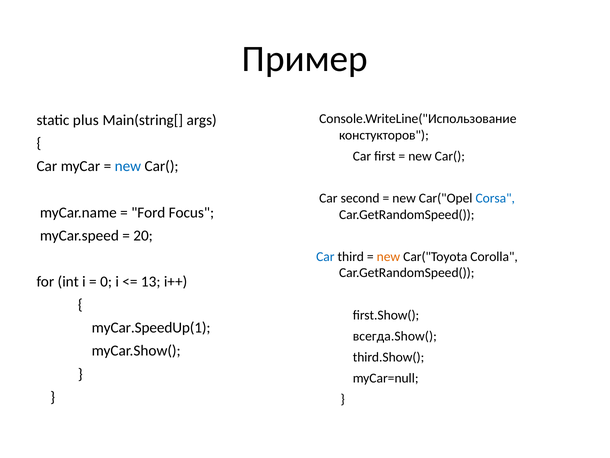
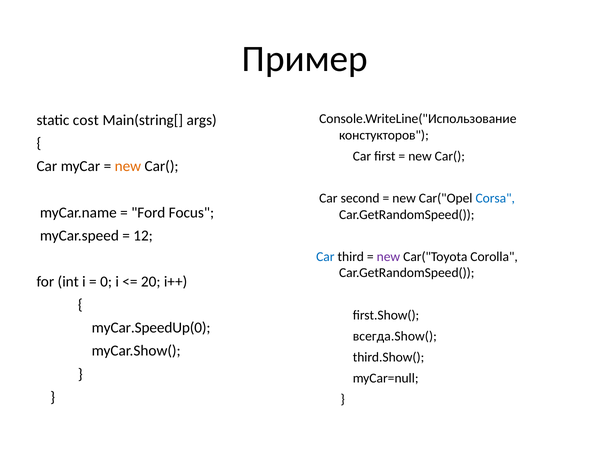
plus: plus -> cost
new at (128, 166) colour: blue -> orange
20: 20 -> 12
new at (388, 256) colour: orange -> purple
13: 13 -> 20
myCar.SpeedUp(1: myCar.SpeedUp(1 -> myCar.SpeedUp(0
